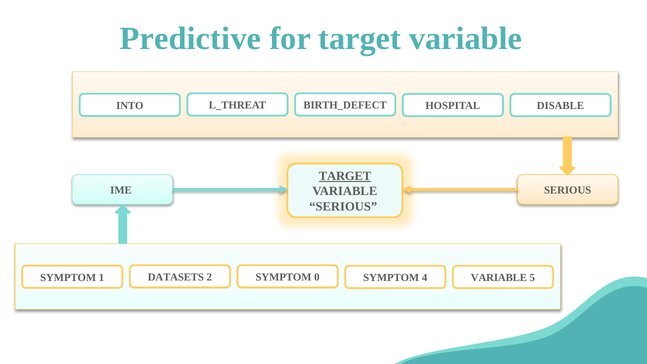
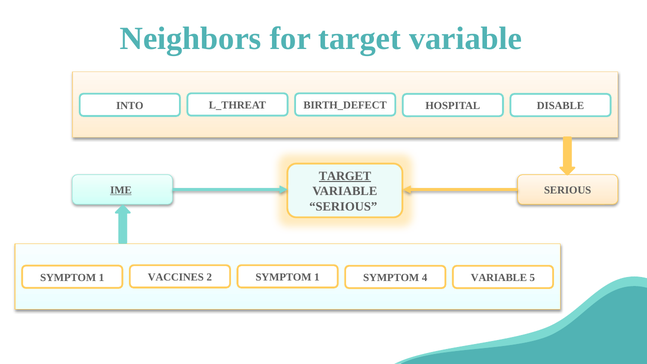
Predictive: Predictive -> Neighbors
IME underline: none -> present
DATASETS: DATASETS -> VACCINES
2 SYMPTOM 0: 0 -> 1
